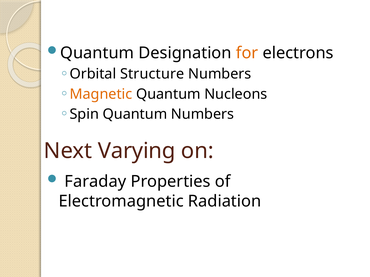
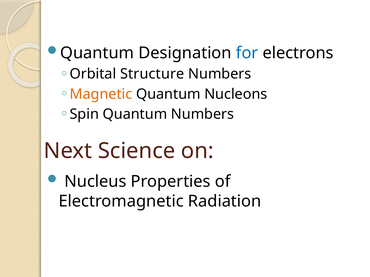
for colour: orange -> blue
Varying: Varying -> Science
Faraday: Faraday -> Nucleus
